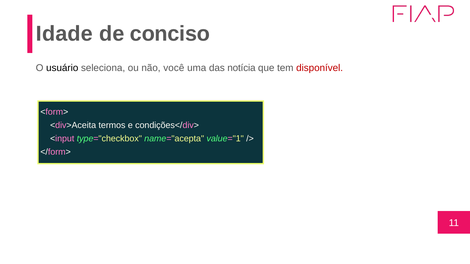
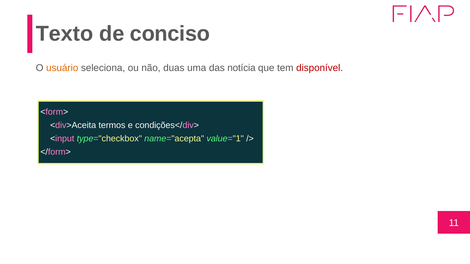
Idade: Idade -> Texto
usuário colour: black -> orange
você: você -> duas
